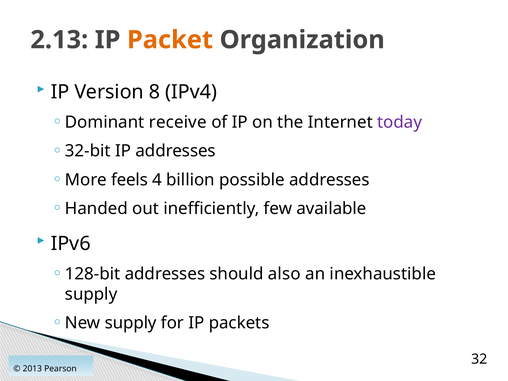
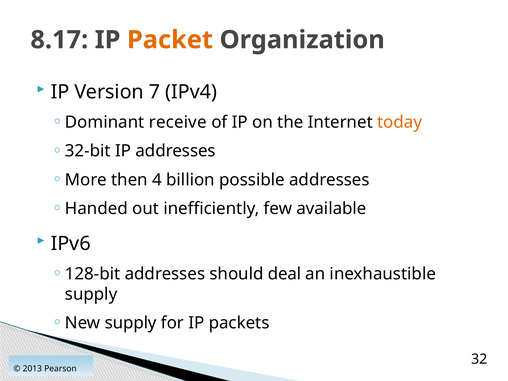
2.13: 2.13 -> 8.17
8: 8 -> 7
today colour: purple -> orange
feels: feels -> then
also: also -> deal
